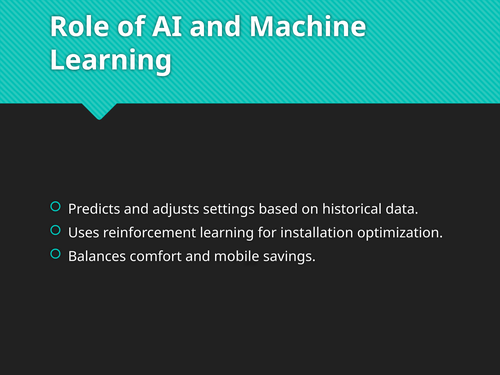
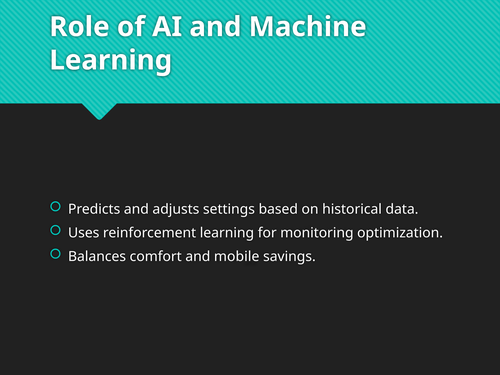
installation: installation -> monitoring
